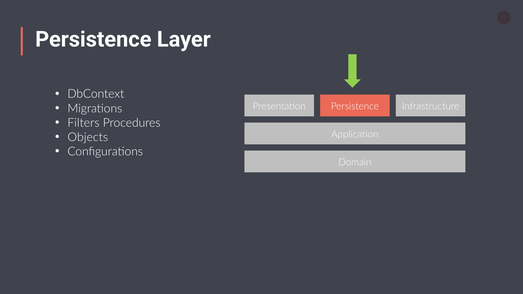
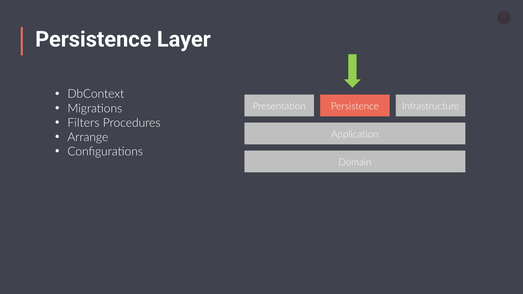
Objects: Objects -> Arrange
